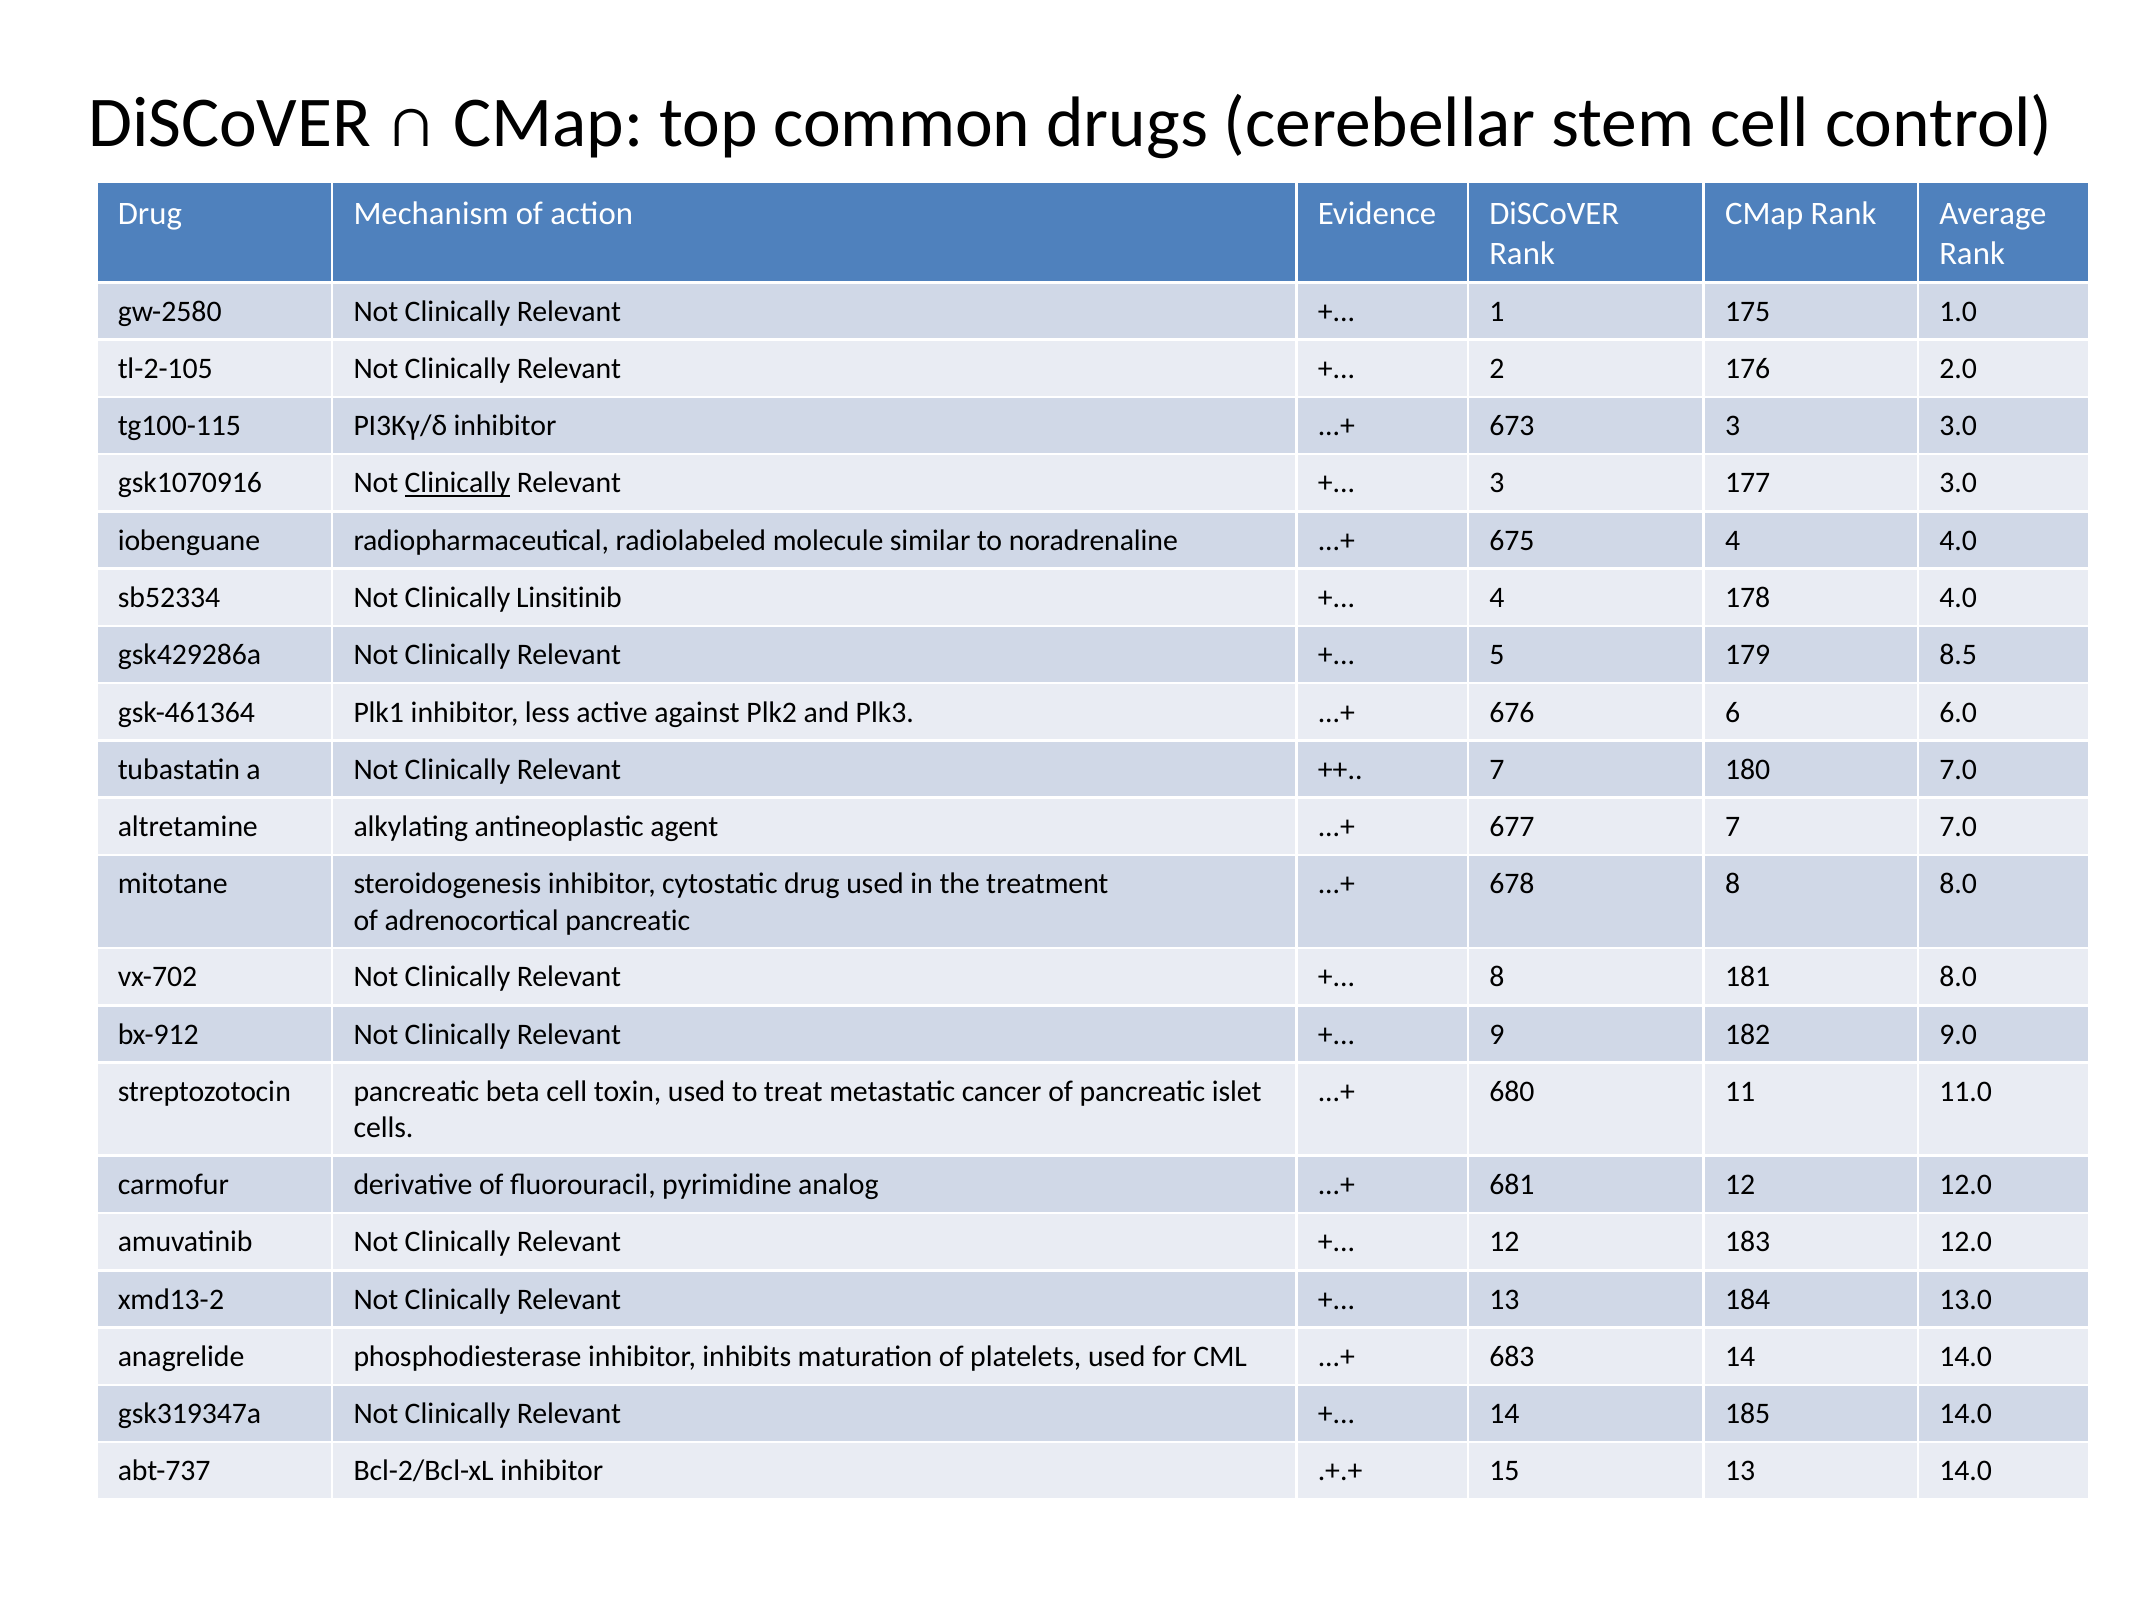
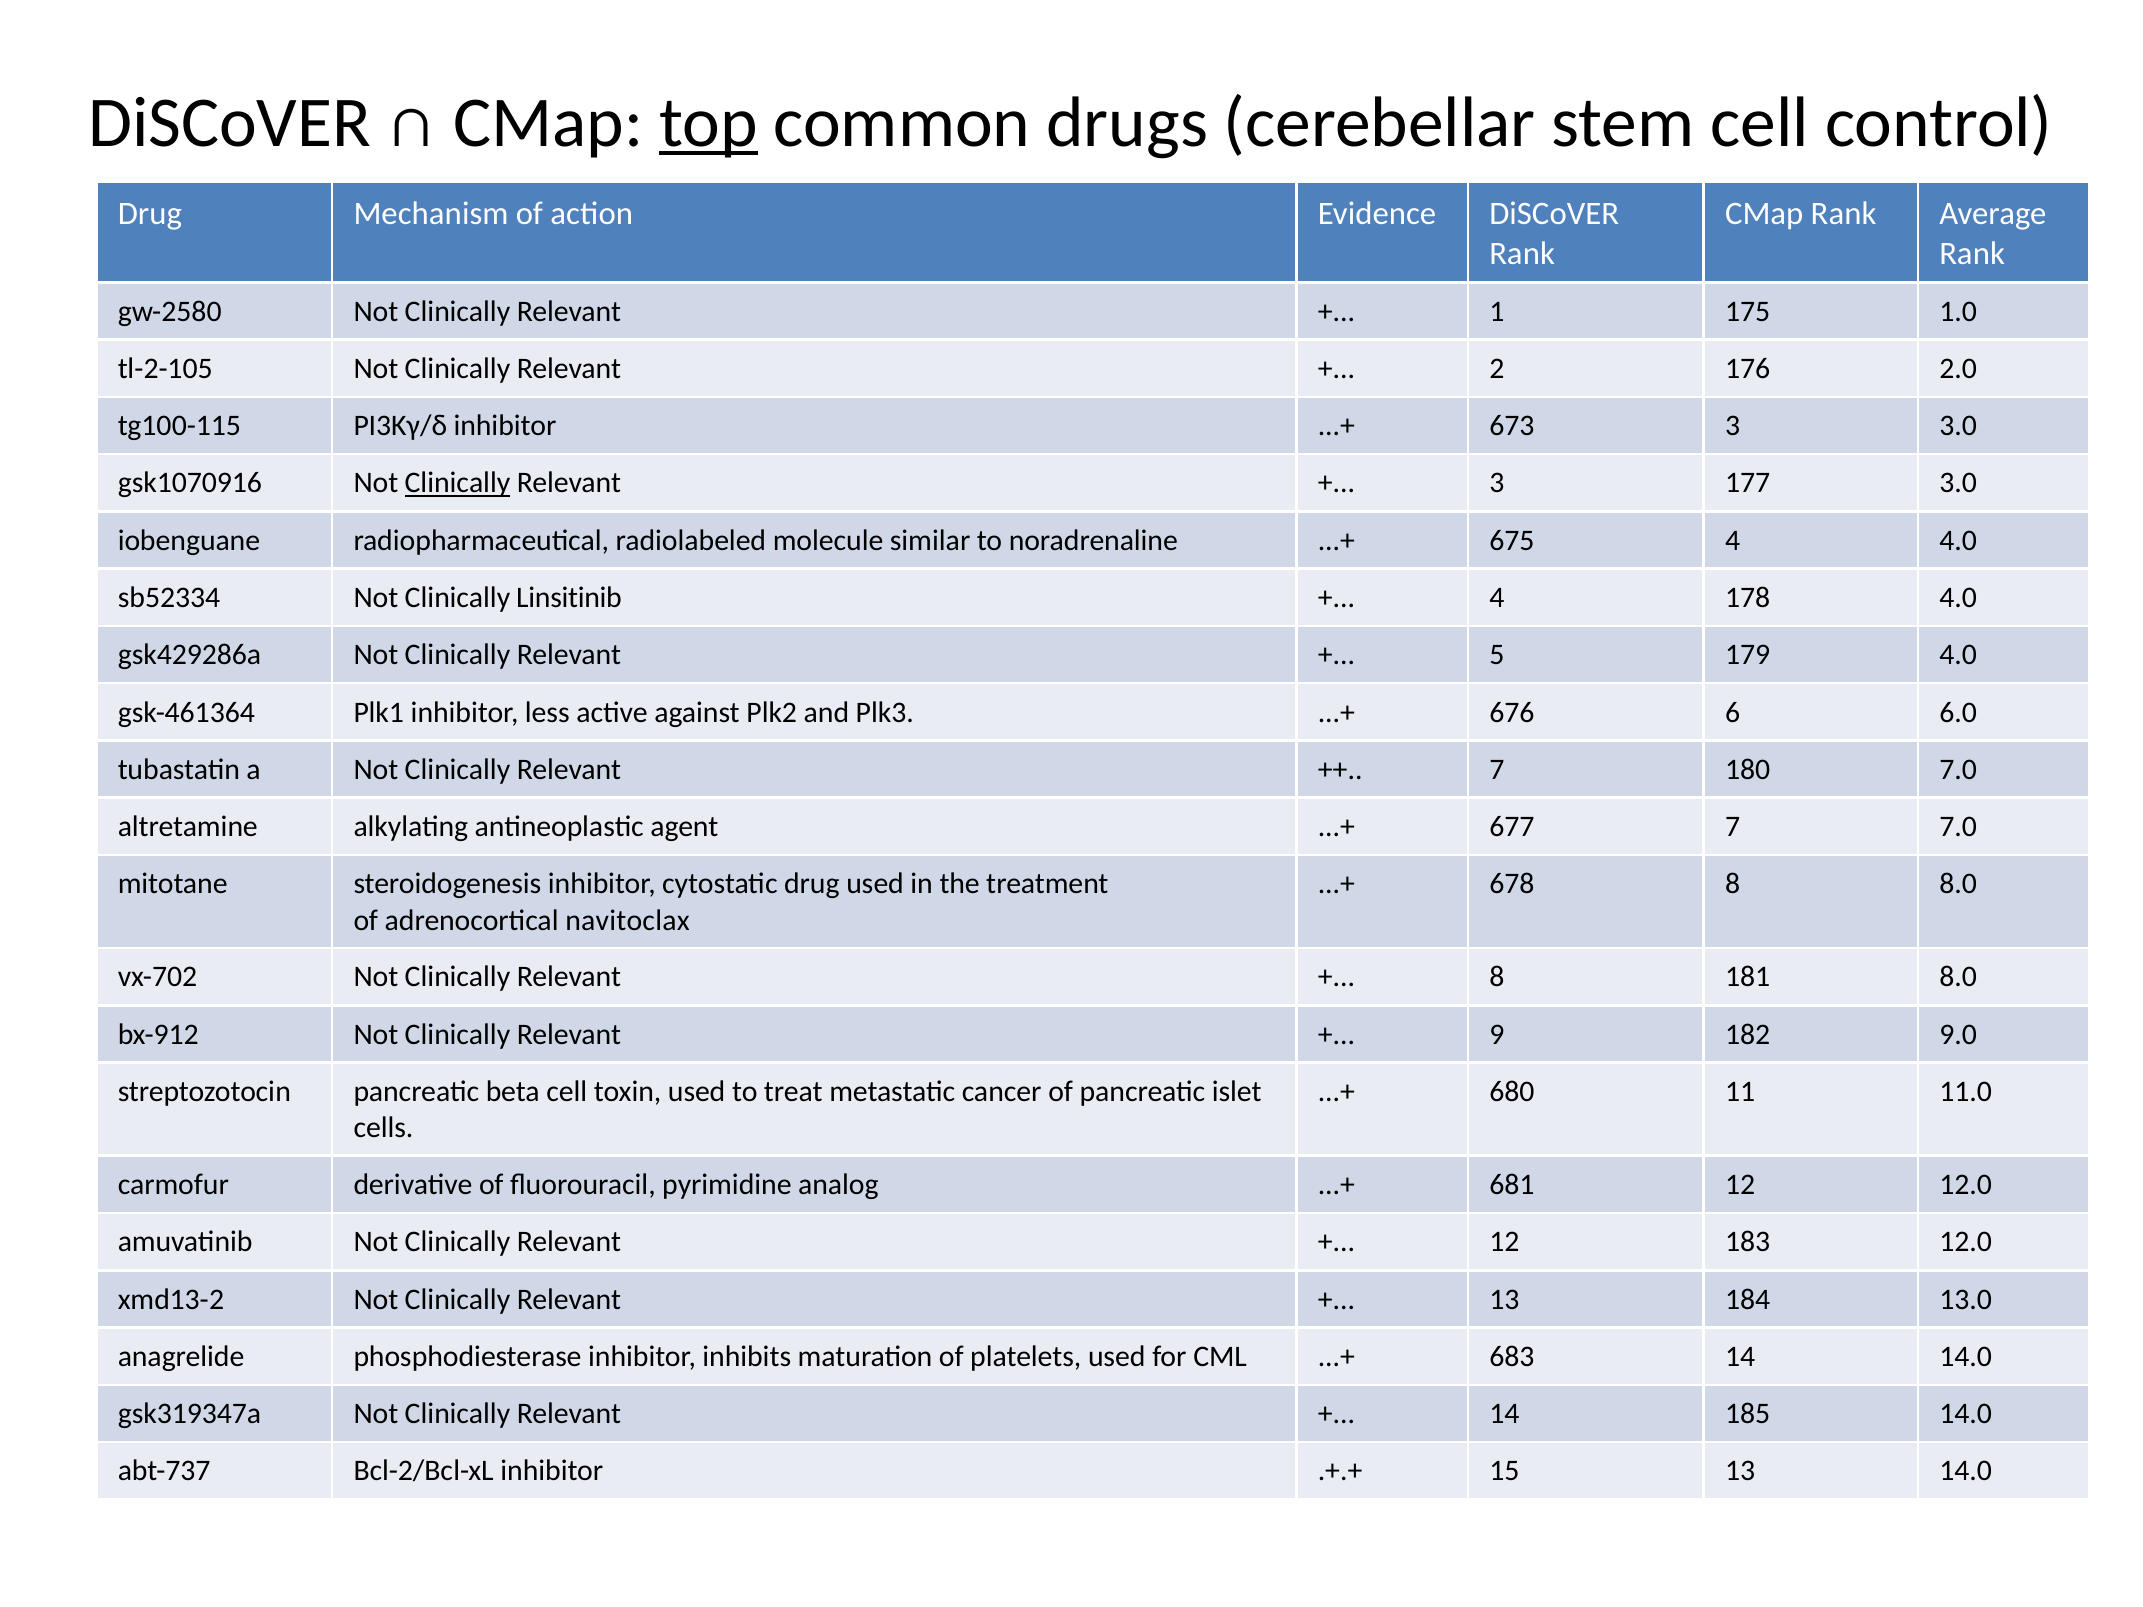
top underline: none -> present
179 8.5: 8.5 -> 4.0
adrenocortical pancreatic: pancreatic -> navitoclax
